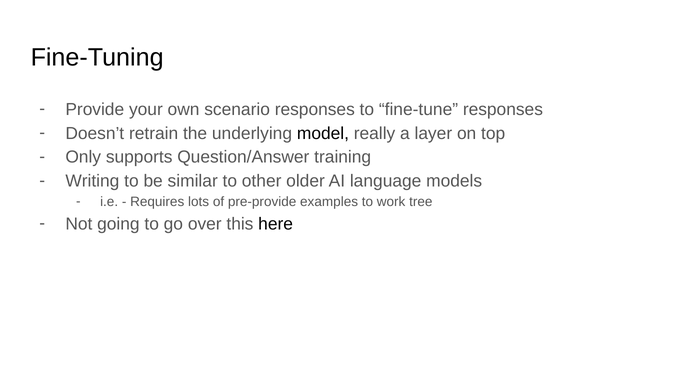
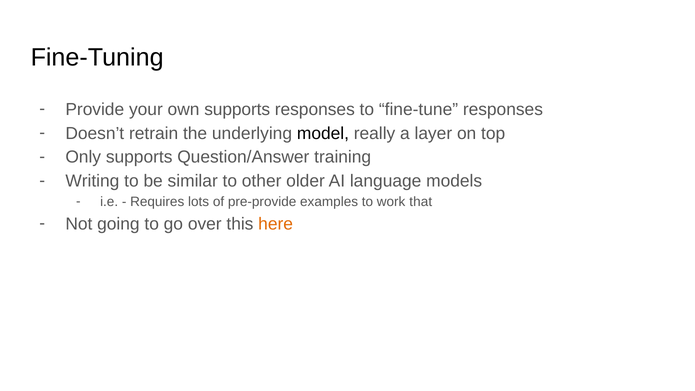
own scenario: scenario -> supports
tree: tree -> that
here colour: black -> orange
